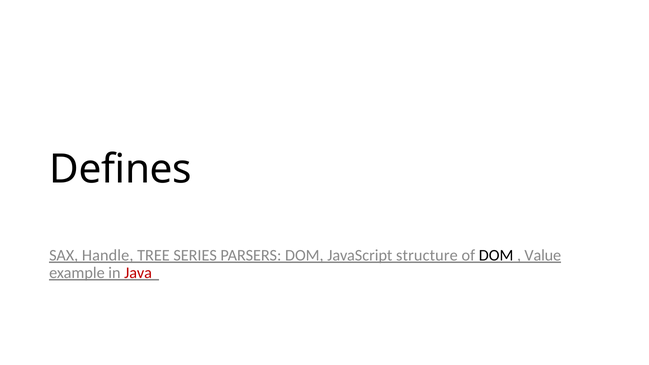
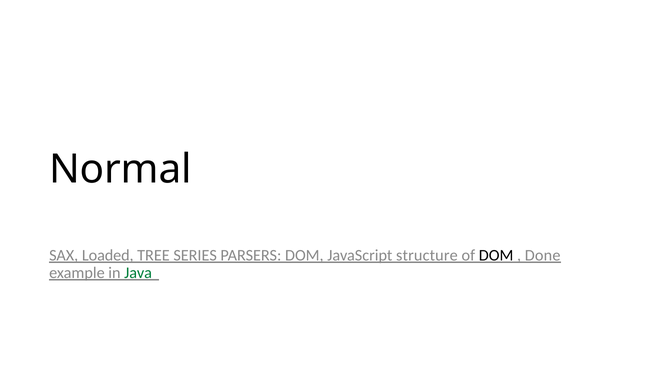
Defines: Defines -> Normal
Handle: Handle -> Loaded
Value: Value -> Done
Java colour: red -> green
